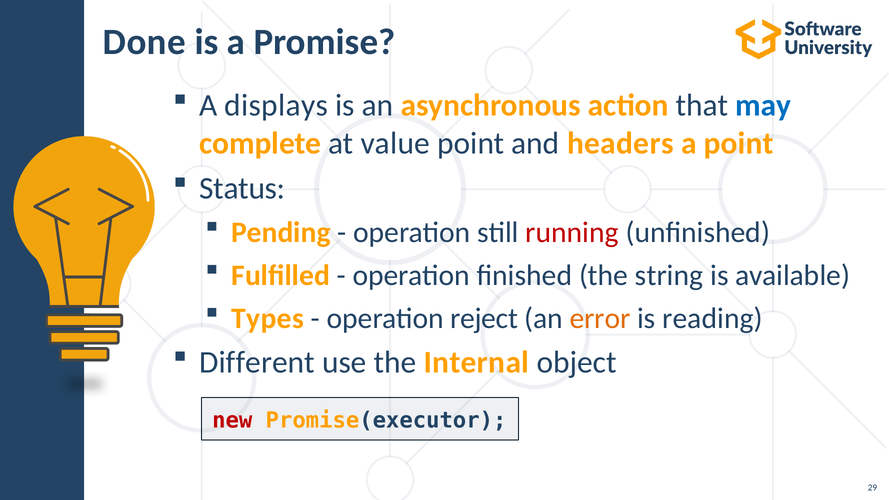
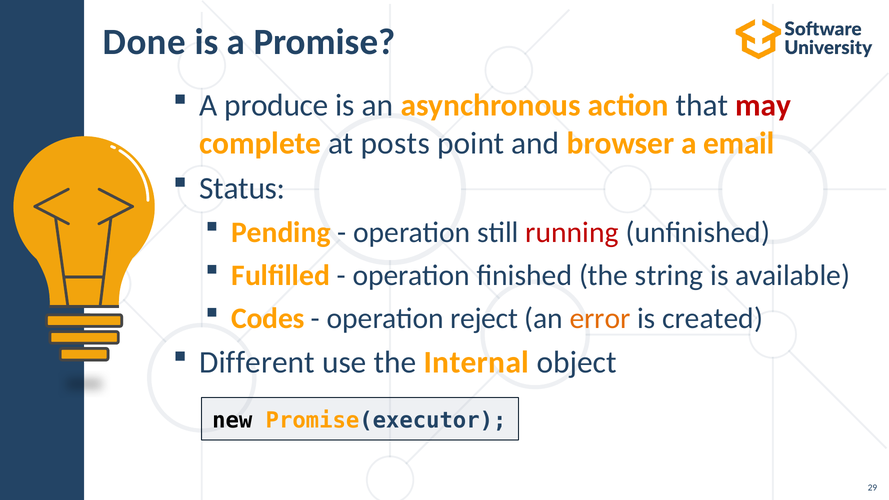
displays: displays -> produce
may colour: blue -> red
value: value -> posts
headers: headers -> browser
a point: point -> email
Types: Types -> Codes
reading: reading -> created
new colour: red -> black
